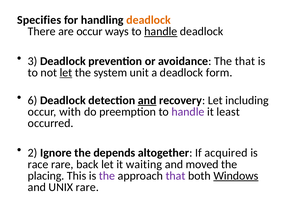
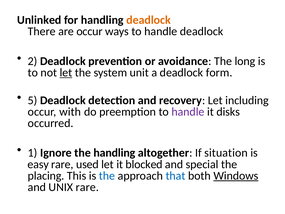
Specifies: Specifies -> Unlinked
handle at (161, 31) underline: present -> none
3: 3 -> 2
The that: that -> long
6: 6 -> 5
and at (147, 100) underline: present -> none
least: least -> disks
2: 2 -> 1
the depends: depends -> handling
acquired: acquired -> situation
race: race -> easy
back: back -> used
waiting: waiting -> blocked
moved: moved -> special
the at (107, 175) colour: purple -> blue
that at (176, 175) colour: purple -> blue
